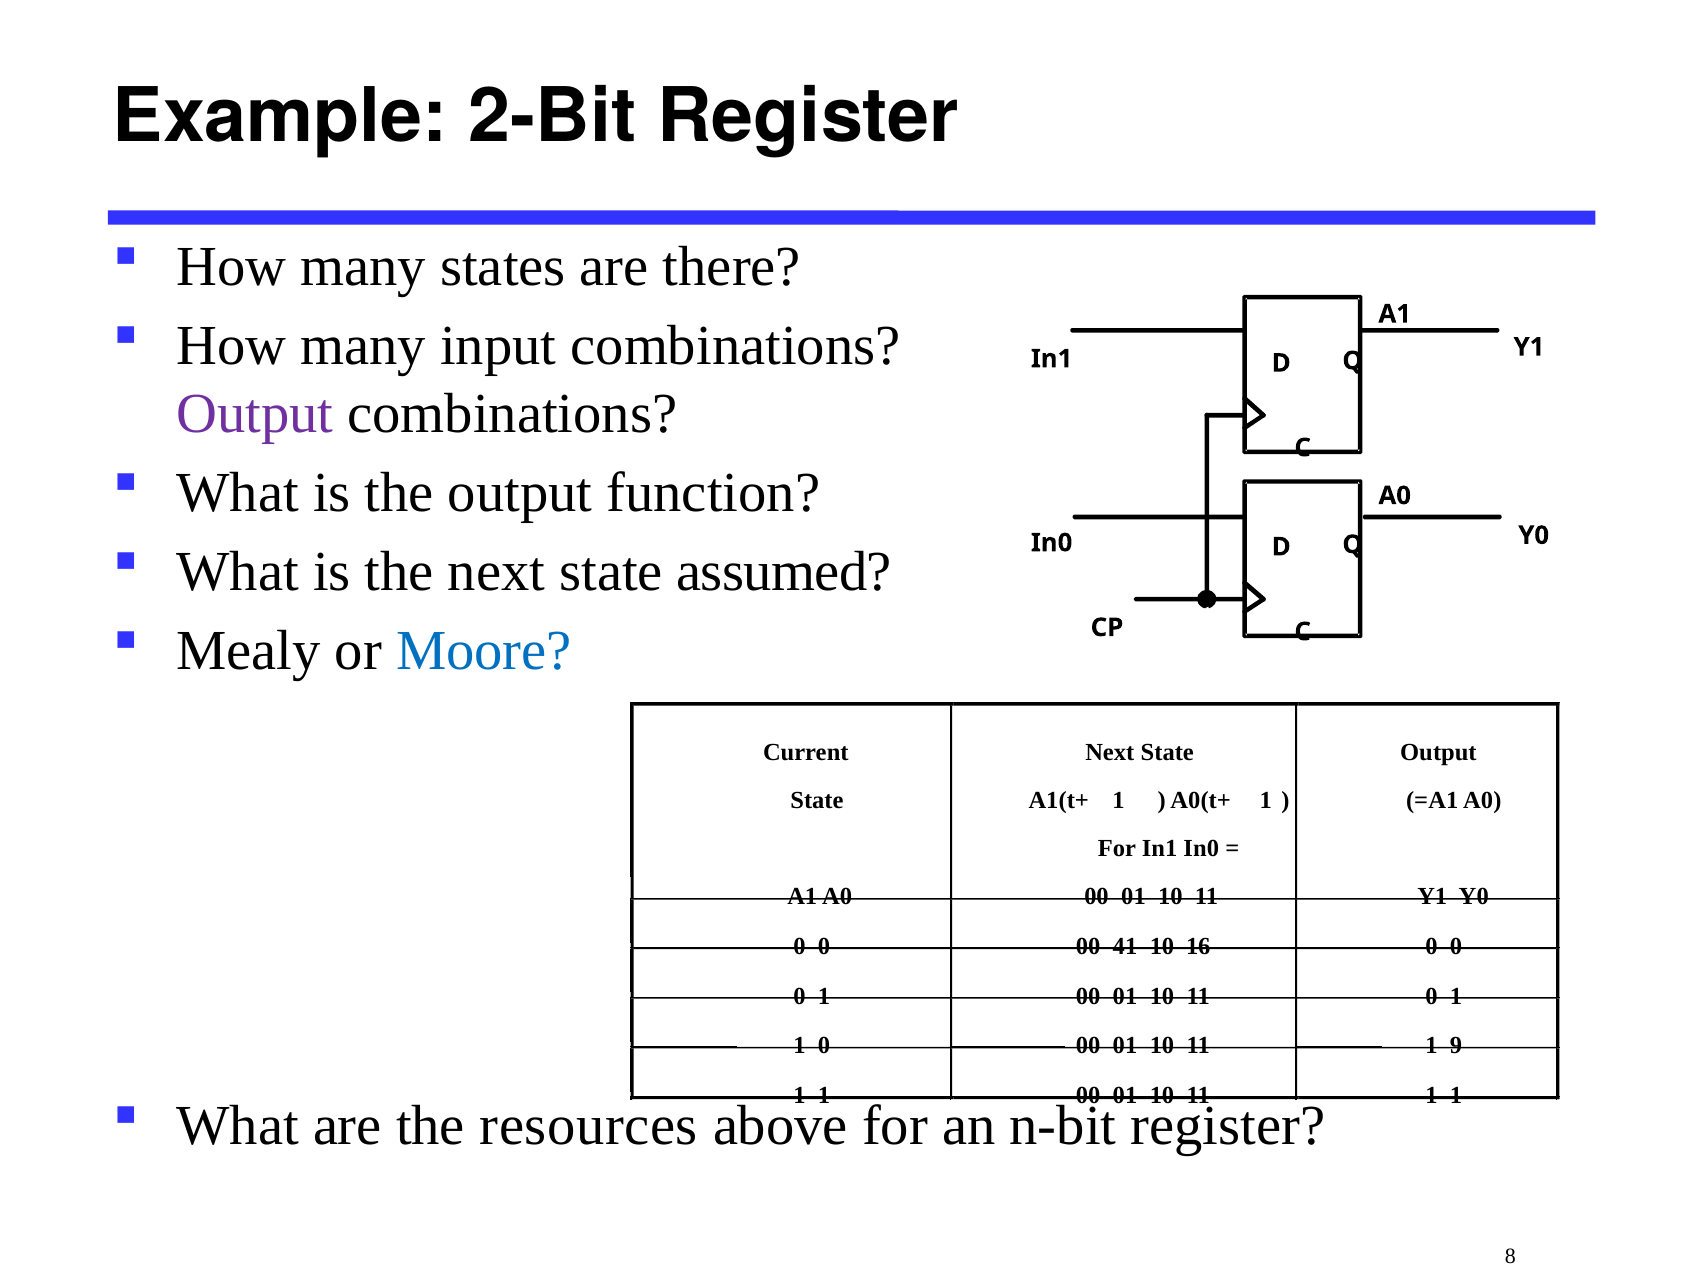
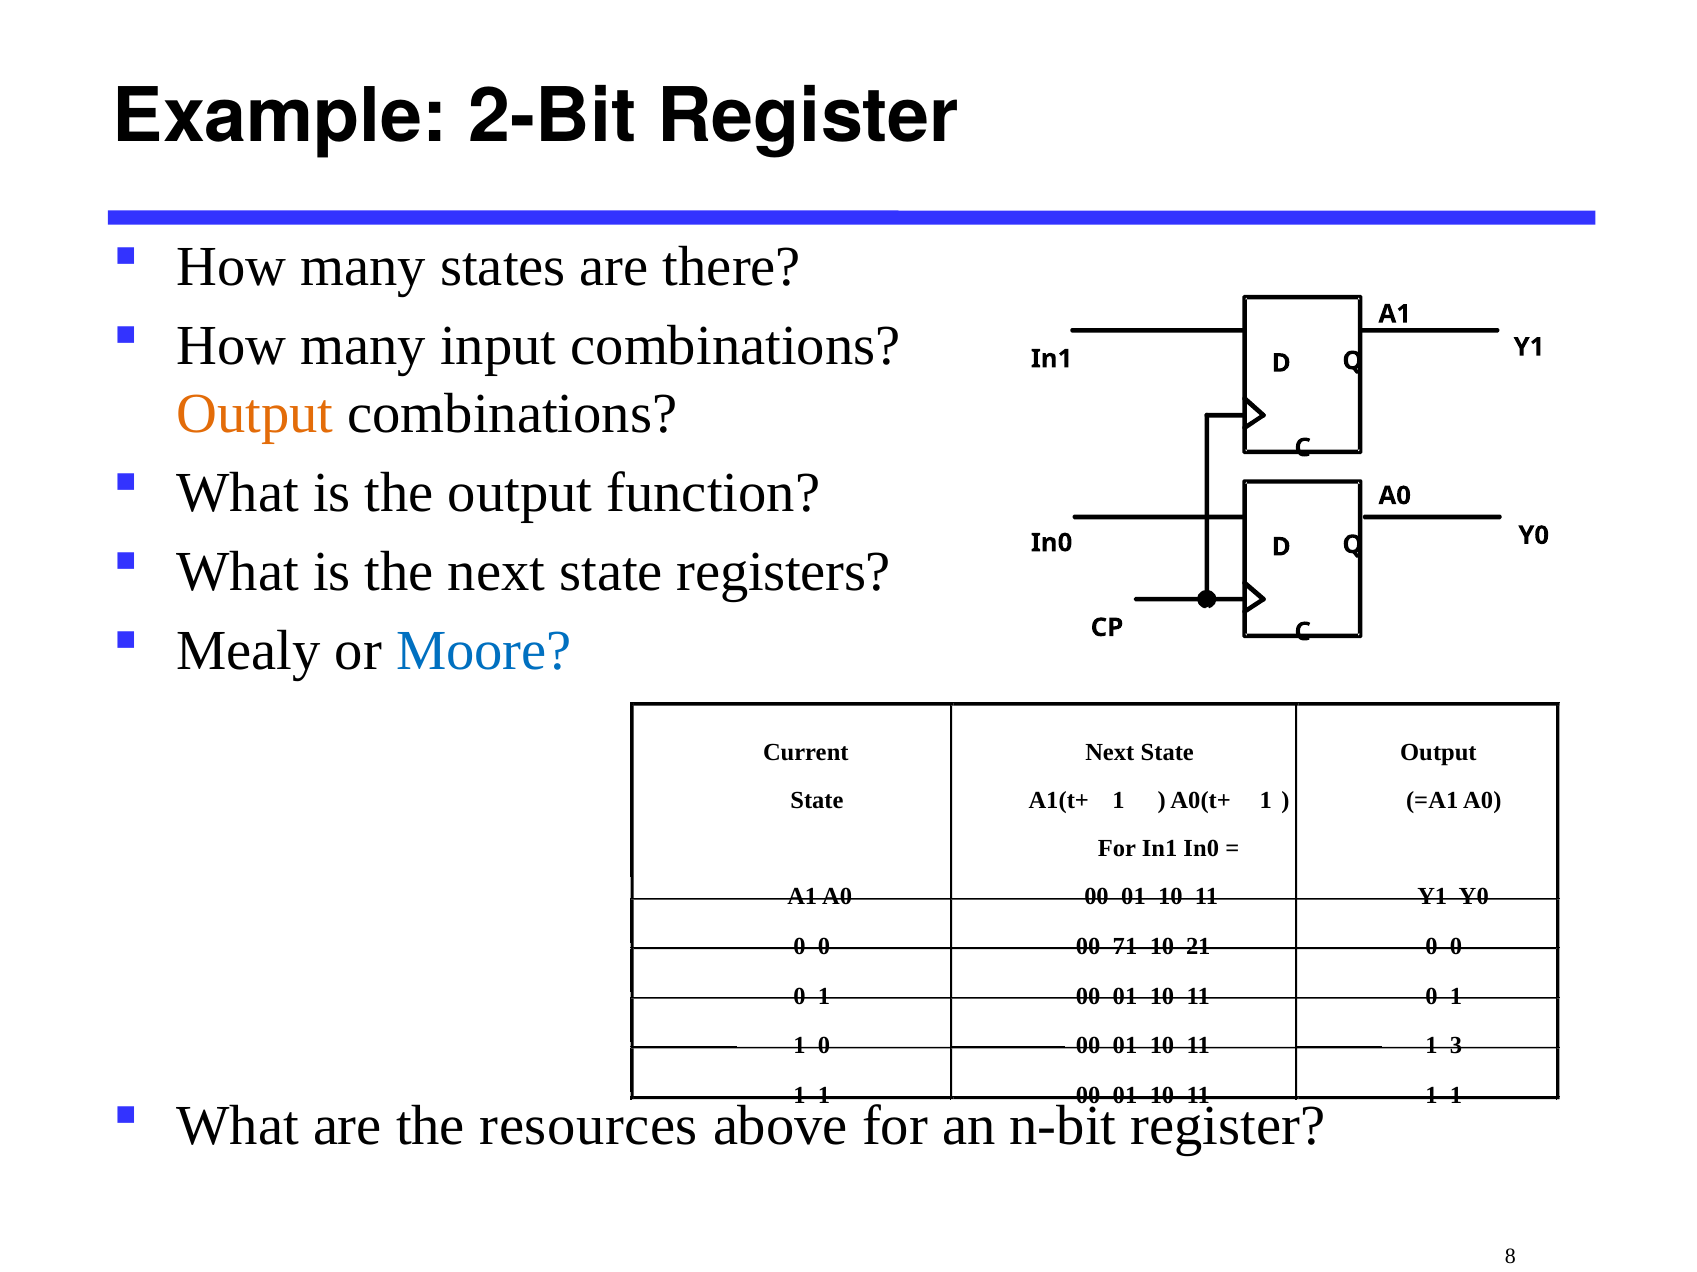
Output at (255, 414) colour: purple -> orange
assumed: assumed -> registers
41: 41 -> 71
16: 16 -> 21
9: 9 -> 3
